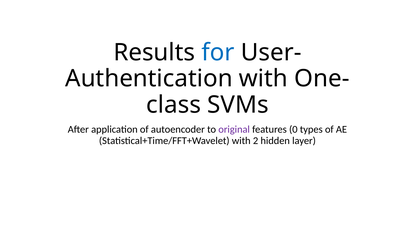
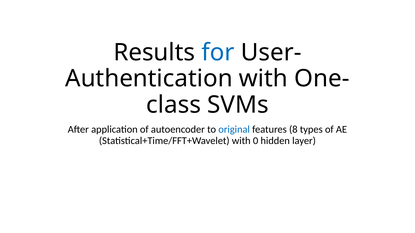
original colour: purple -> blue
0: 0 -> 8
2: 2 -> 0
